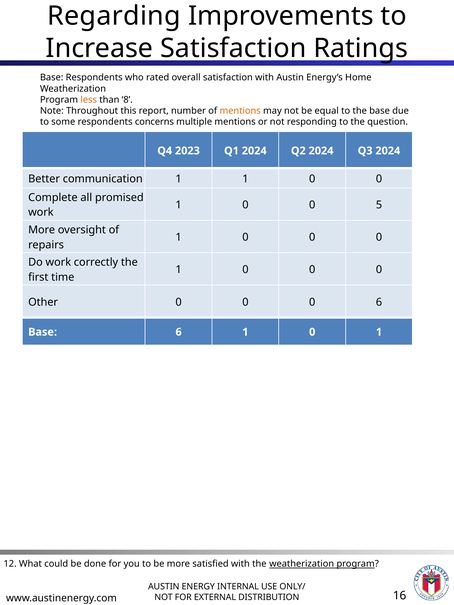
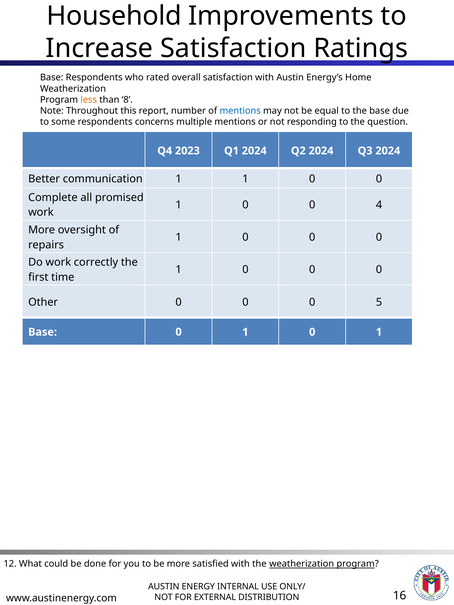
Regarding: Regarding -> Household
mentions at (240, 111) colour: orange -> blue
5: 5 -> 4
0 6: 6 -> 5
Base 6: 6 -> 0
